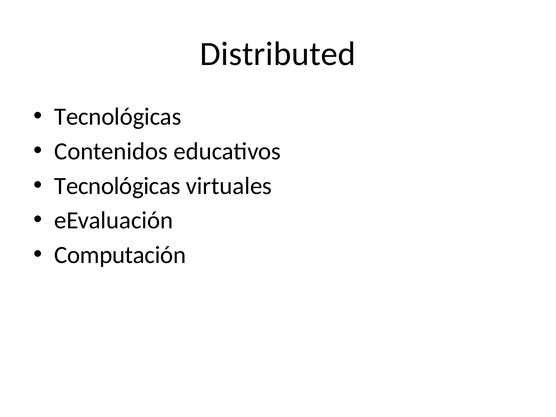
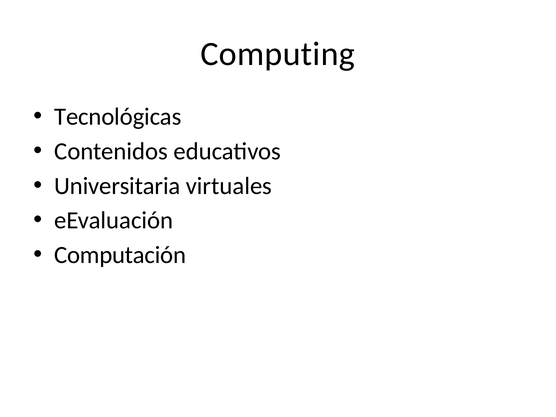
Distributed: Distributed -> Computing
Tecnológicas at (117, 186): Tecnológicas -> Universitaria
